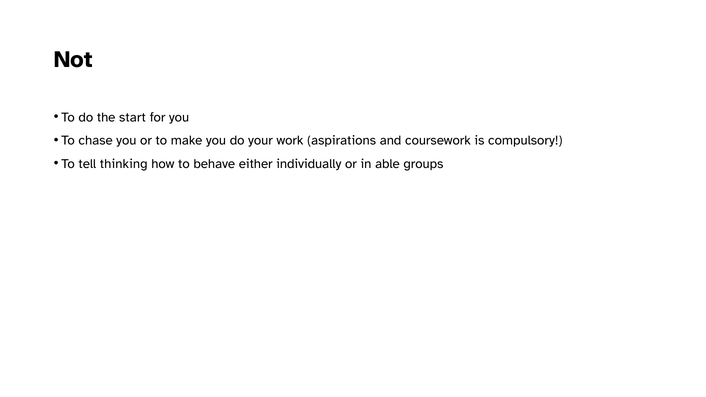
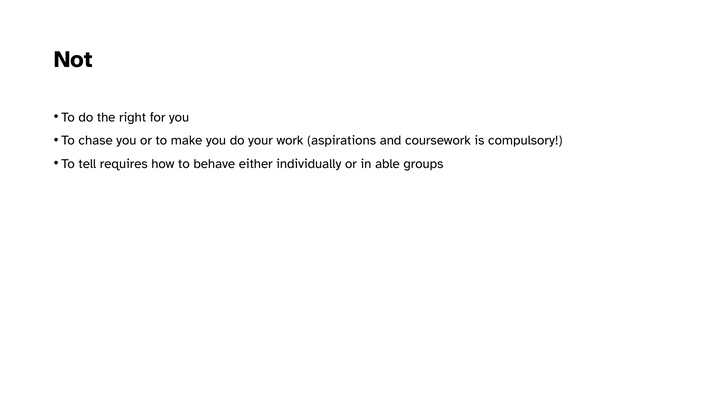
start: start -> right
thinking: thinking -> requires
